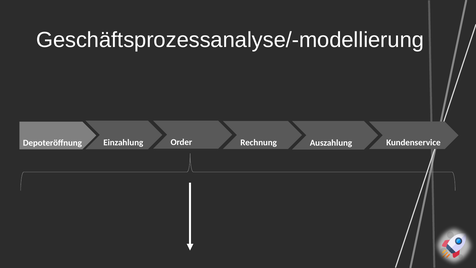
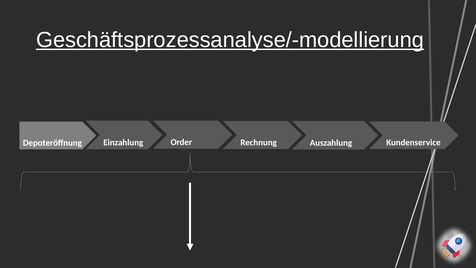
Geschäftsprozessanalyse/-modellierung underline: none -> present
